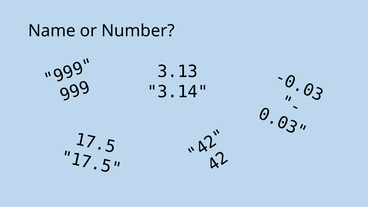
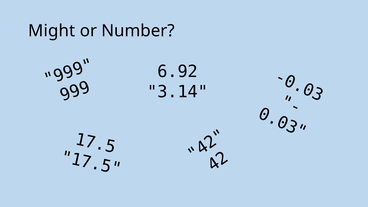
Name: Name -> Might
3.13: 3.13 -> 6.92
